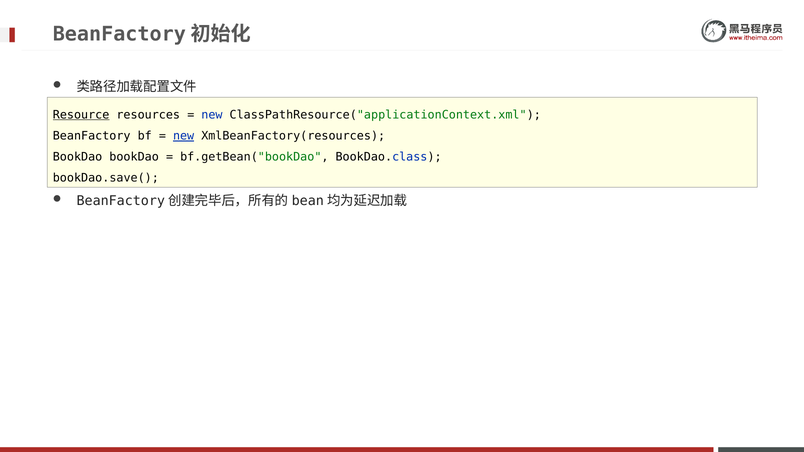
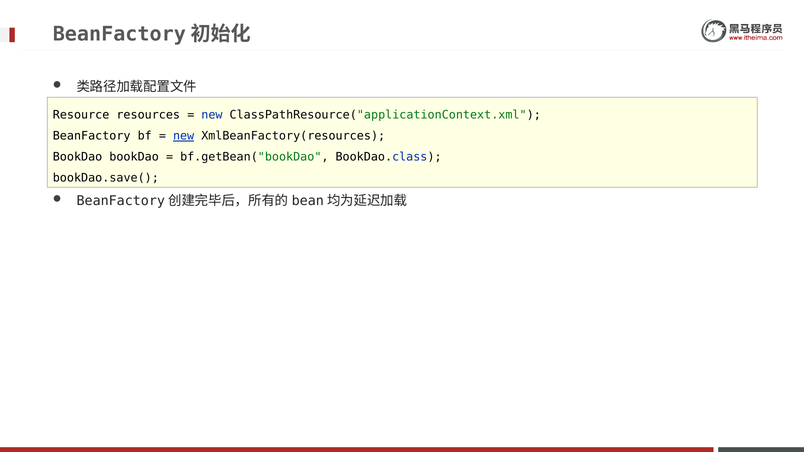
Resource underline: present -> none
